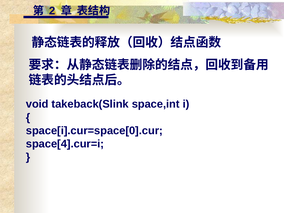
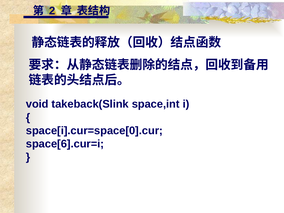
space[4].cur=i: space[4].cur=i -> space[6].cur=i
